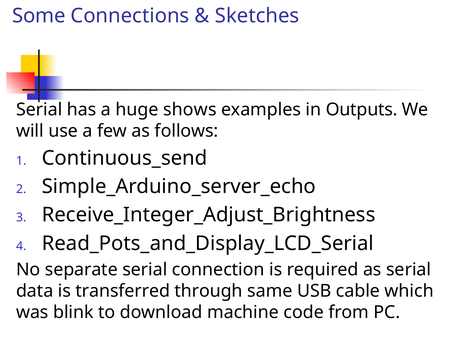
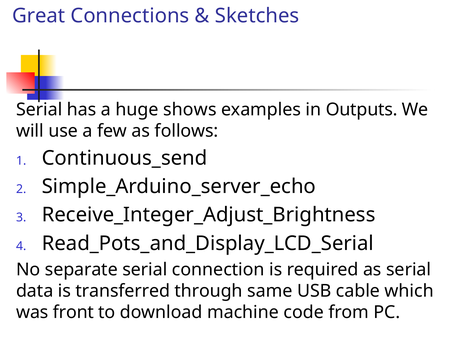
Some: Some -> Great
blink: blink -> front
